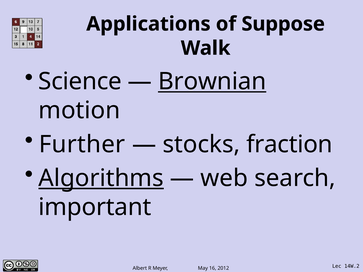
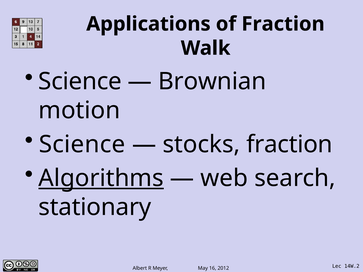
of Suppose: Suppose -> Fraction
Brownian underline: present -> none
Further at (82, 144): Further -> Science
important: important -> stationary
